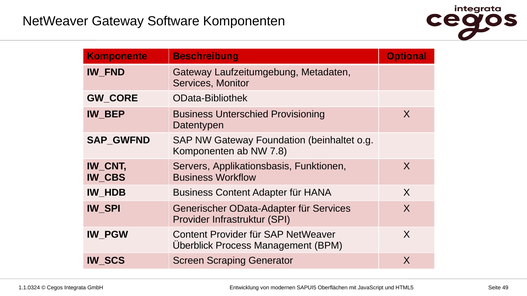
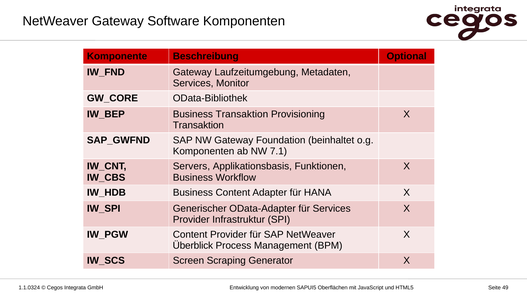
Business Unterschied: Unterschied -> Transaktion
Datentypen at (198, 126): Datentypen -> Transaktion
7.8: 7.8 -> 7.1
